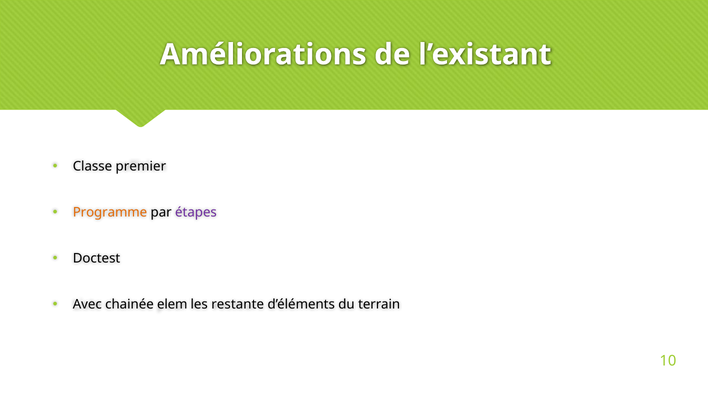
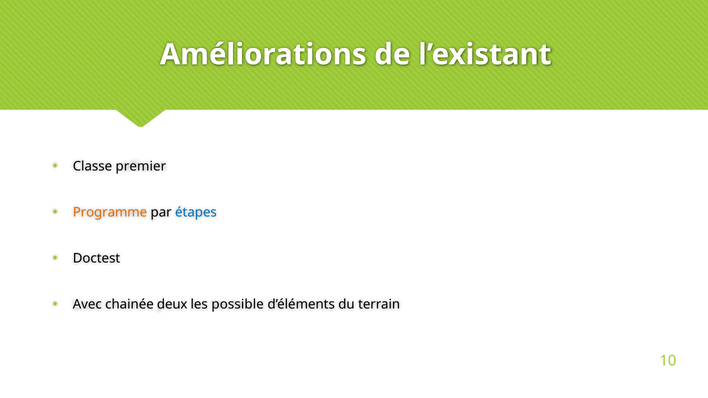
étapes colour: purple -> blue
elem: elem -> deux
restante: restante -> possible
